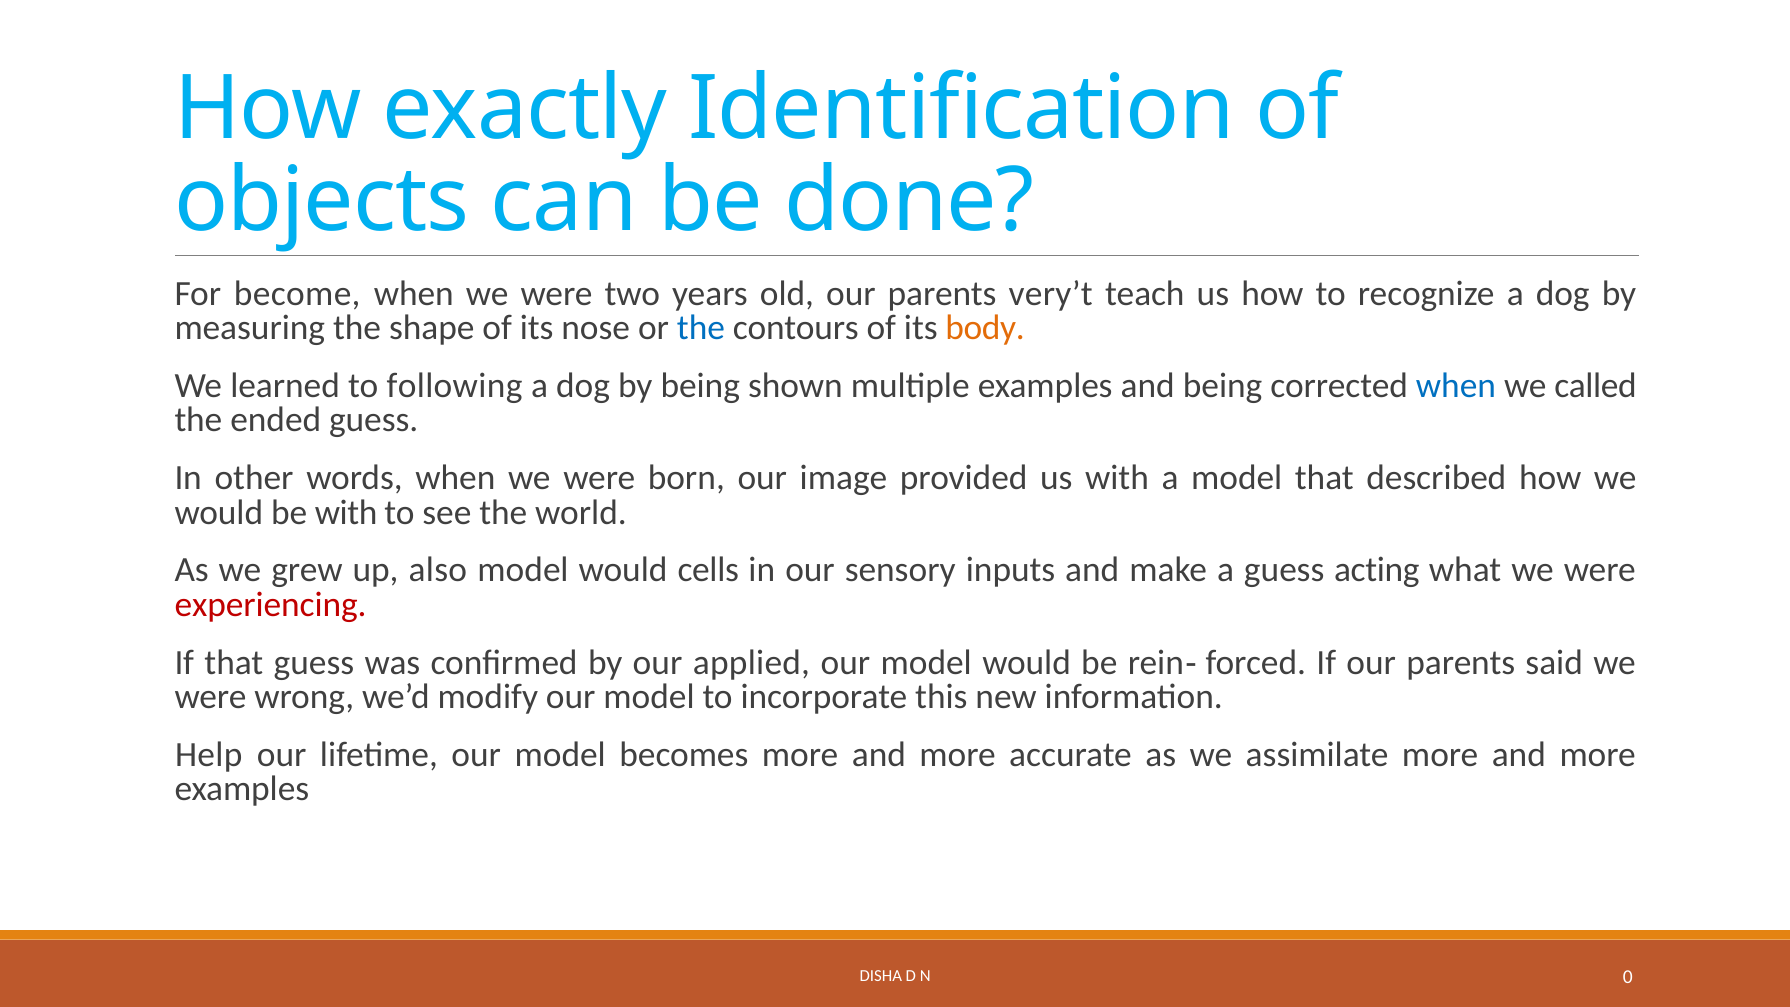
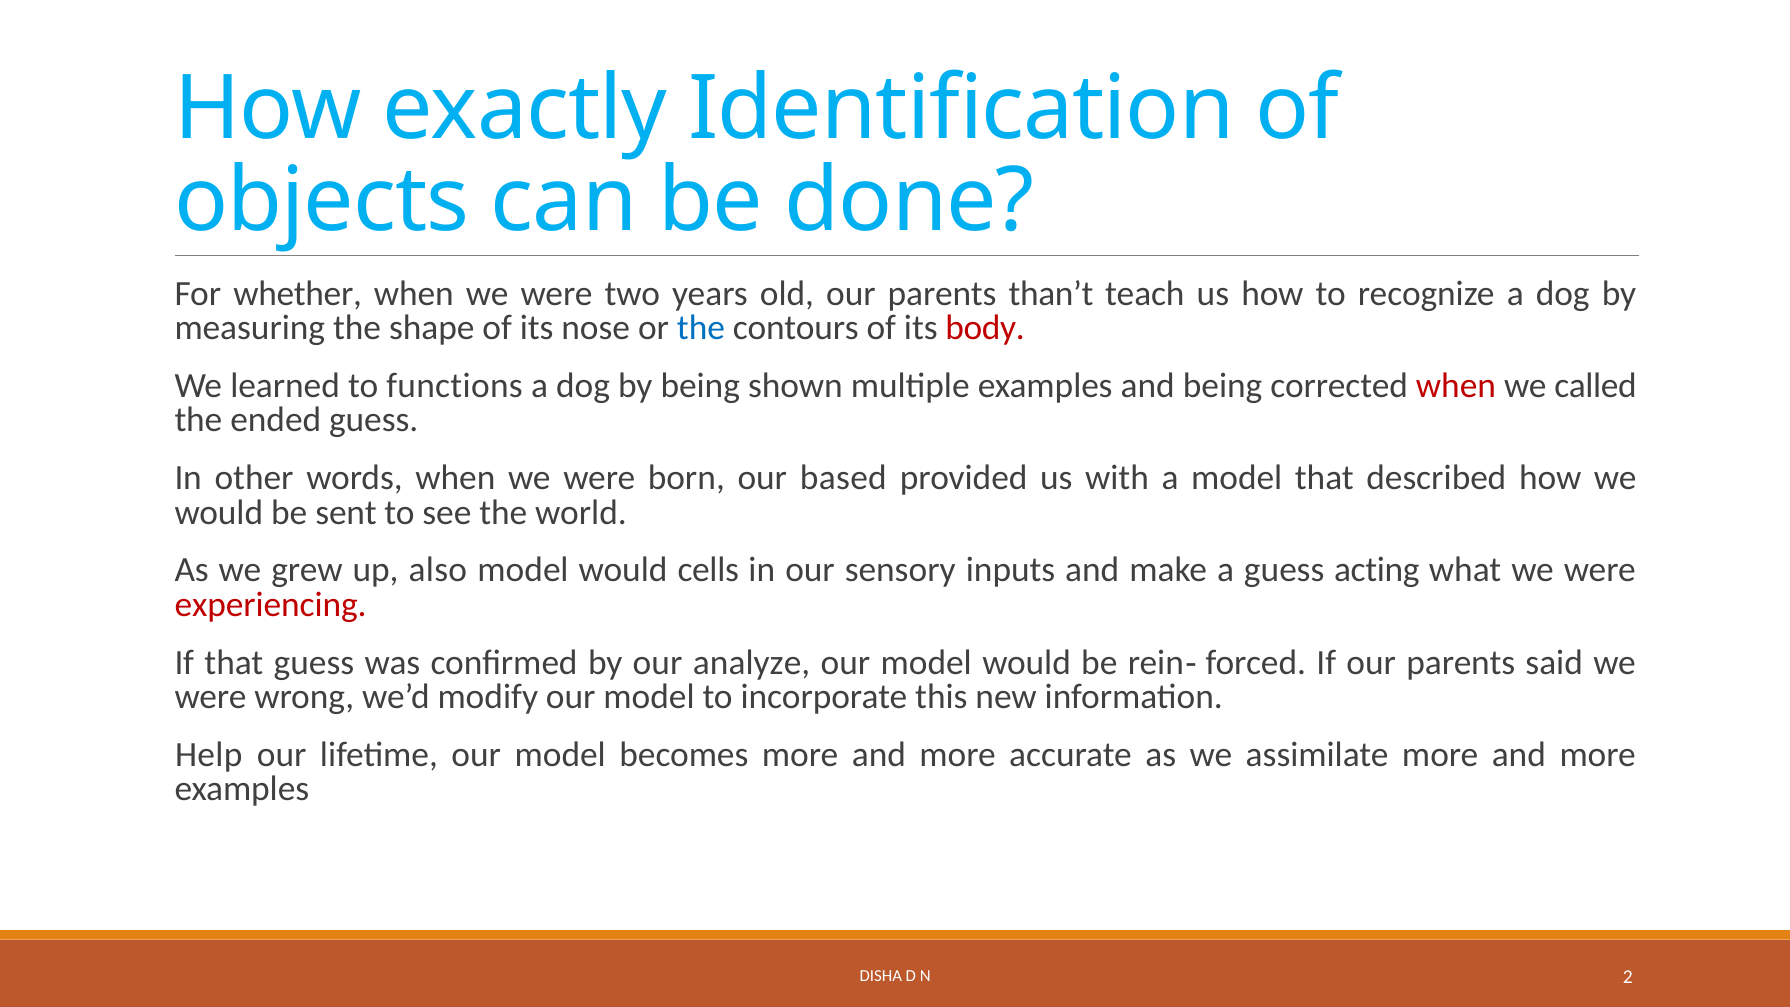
become: become -> whether
very’t: very’t -> than’t
body colour: orange -> red
following: following -> functions
when at (1456, 386) colour: blue -> red
image: image -> based
be with: with -> sent
applied: applied -> analyze
0: 0 -> 2
